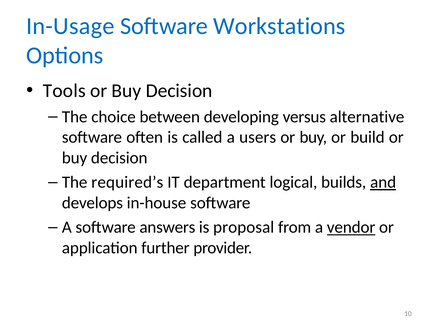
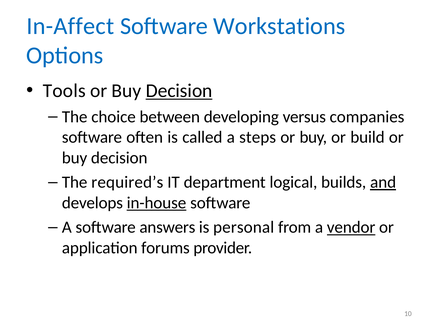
In-Usage: In-Usage -> In-Affect
Decision at (179, 91) underline: none -> present
alternative: alternative -> companies
users: users -> steps
in-house underline: none -> present
proposal: proposal -> personal
further: further -> forums
